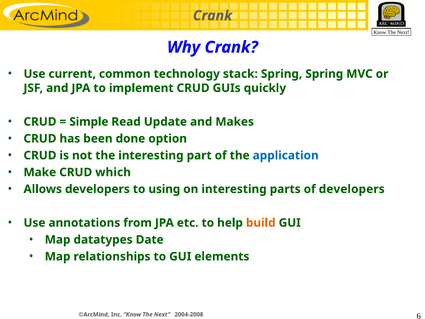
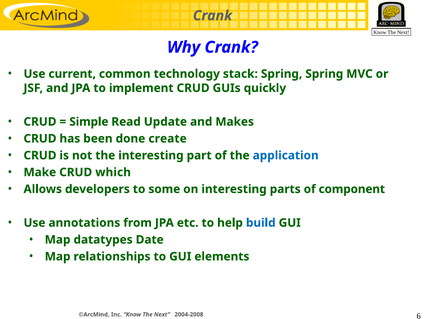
option: option -> create
using: using -> some
of developers: developers -> component
build colour: orange -> blue
